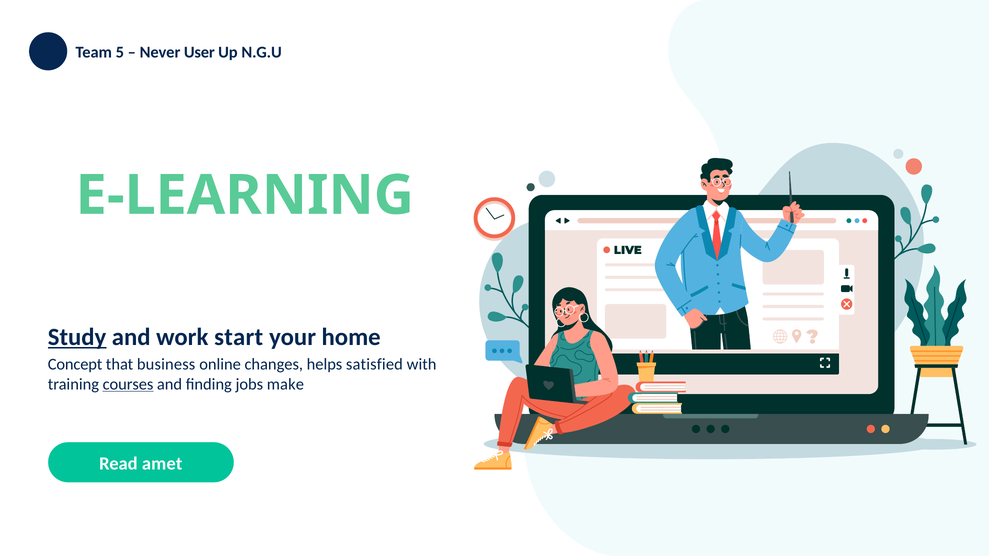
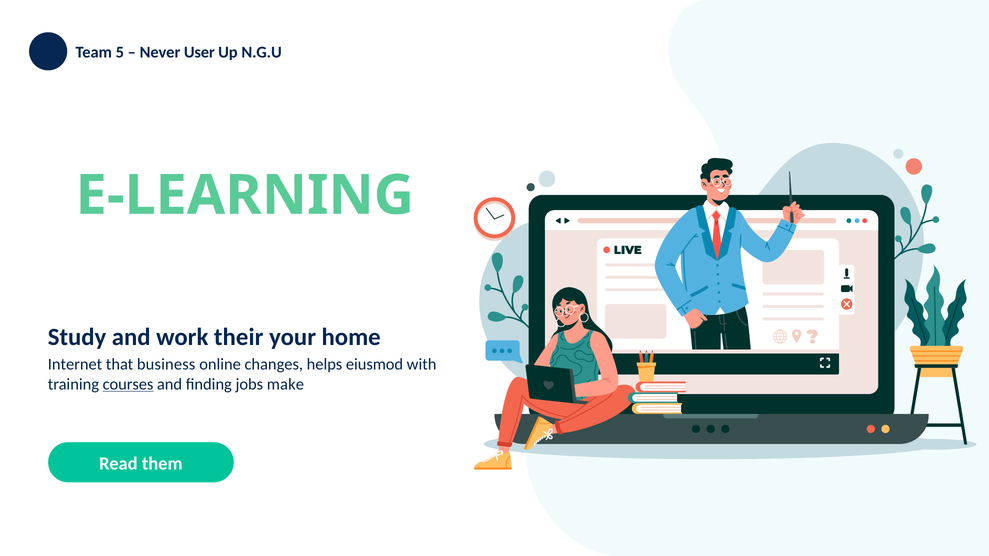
Study underline: present -> none
start: start -> their
Concept: Concept -> Internet
satisfied: satisfied -> eiusmod
amet: amet -> them
